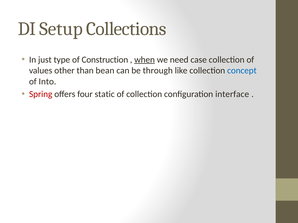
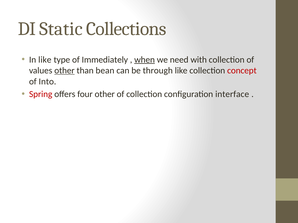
Setup: Setup -> Static
In just: just -> like
Construction: Construction -> Immediately
case: case -> with
other at (64, 71) underline: none -> present
concept colour: blue -> red
four static: static -> other
